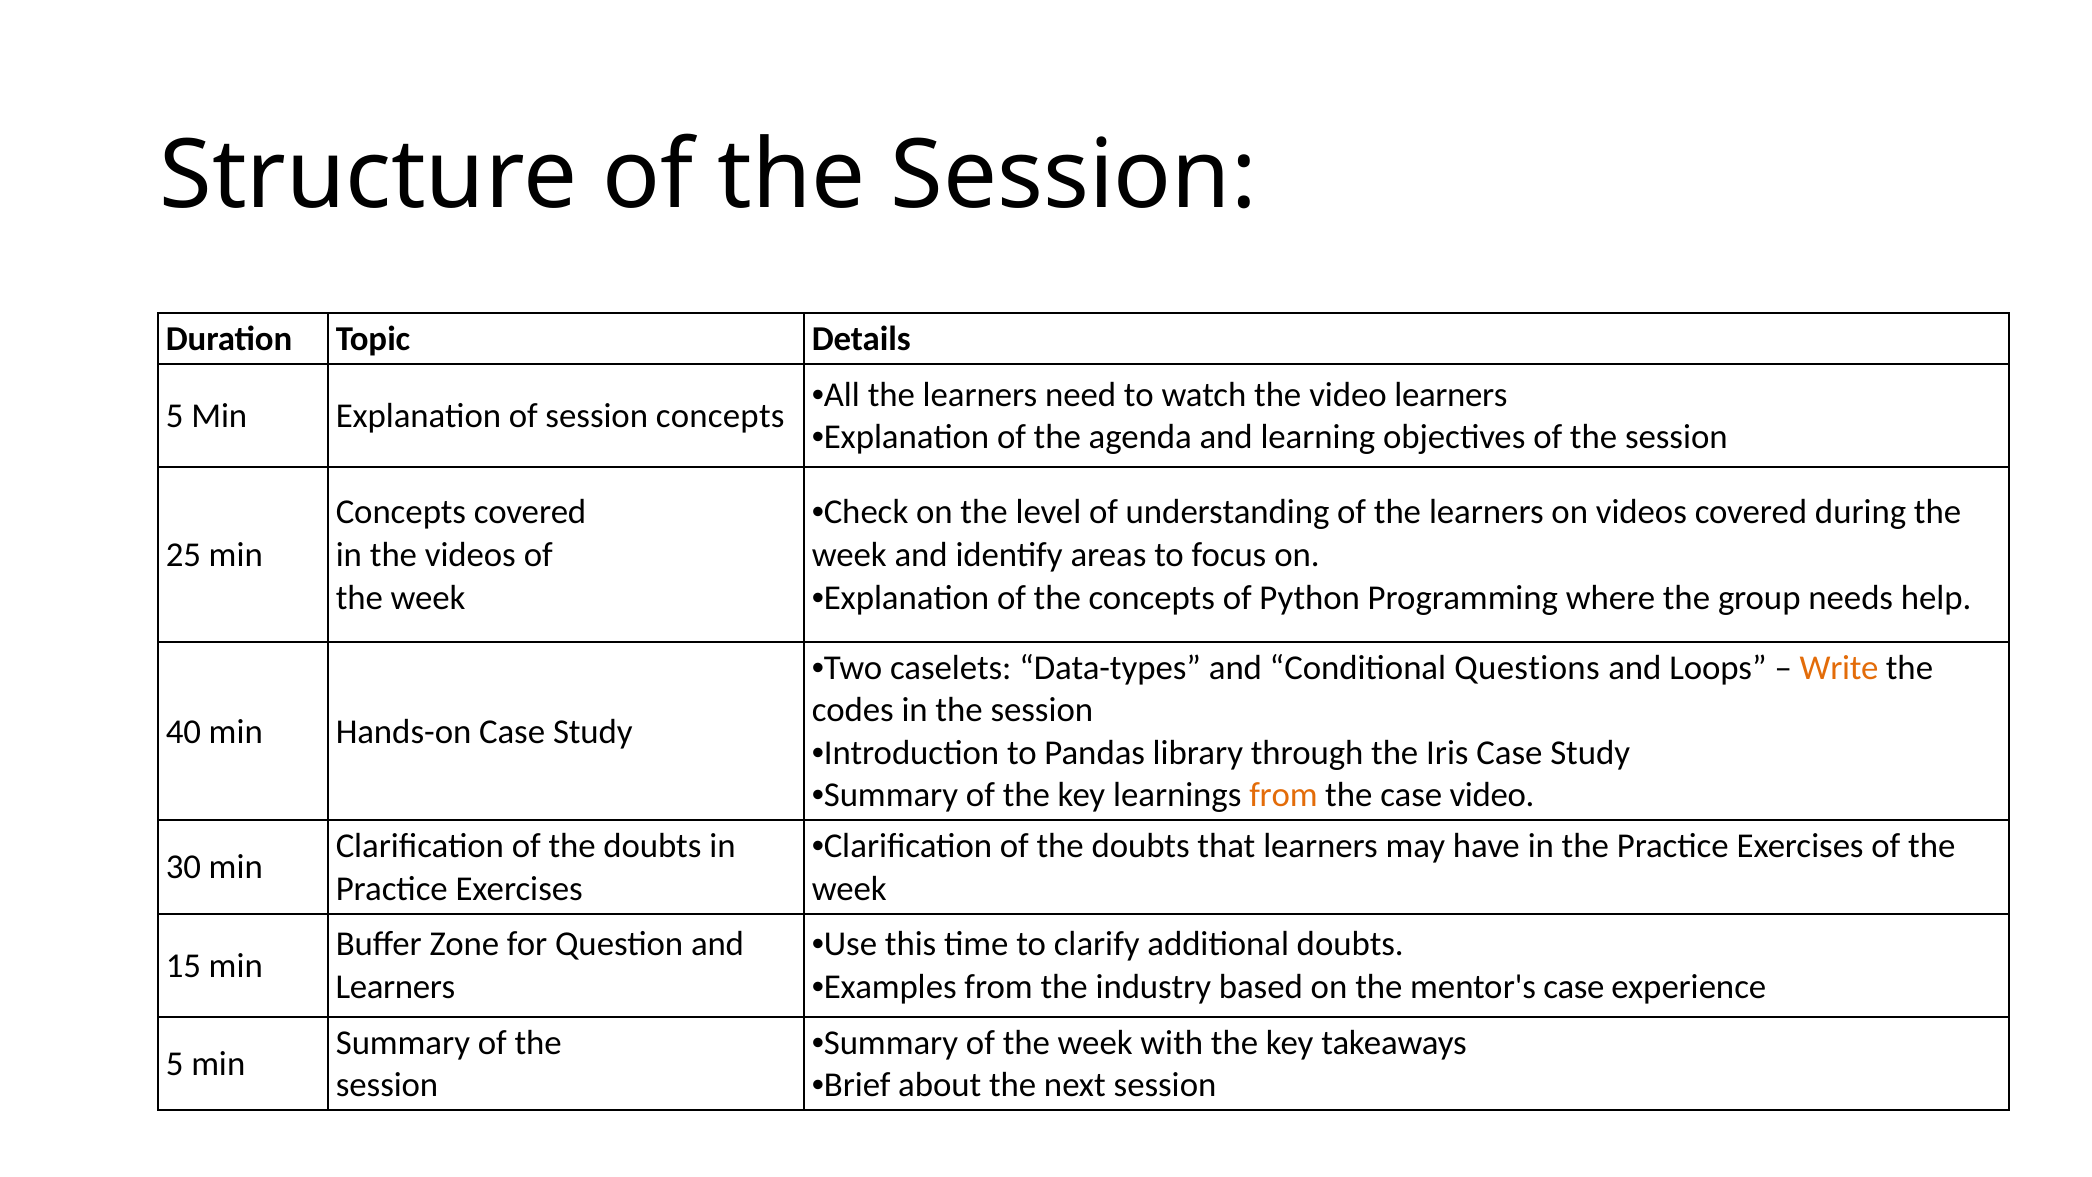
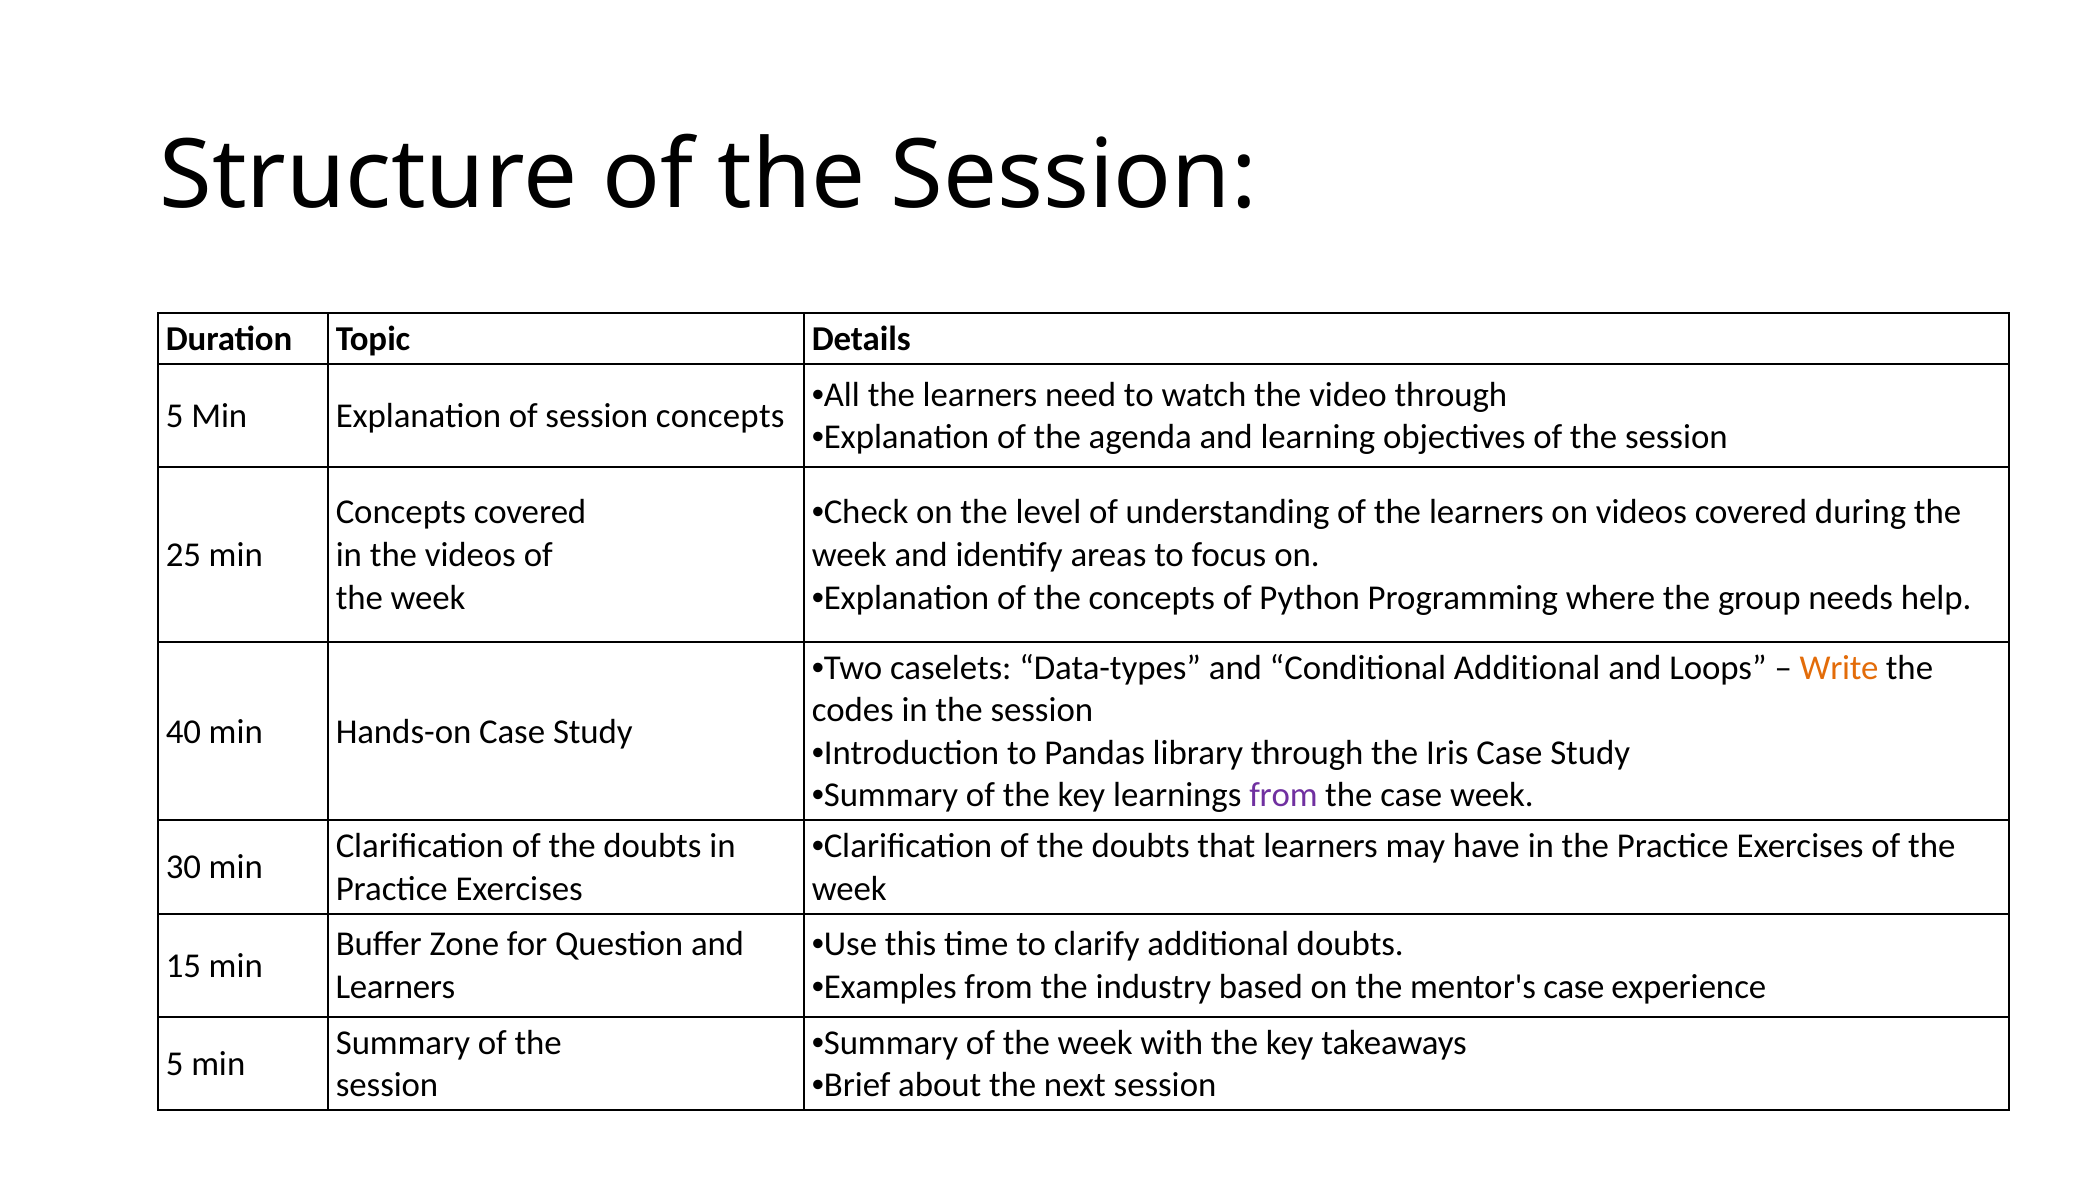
video learners: learners -> through
Conditional Questions: Questions -> Additional
from at (1283, 795) colour: orange -> purple
case video: video -> week
